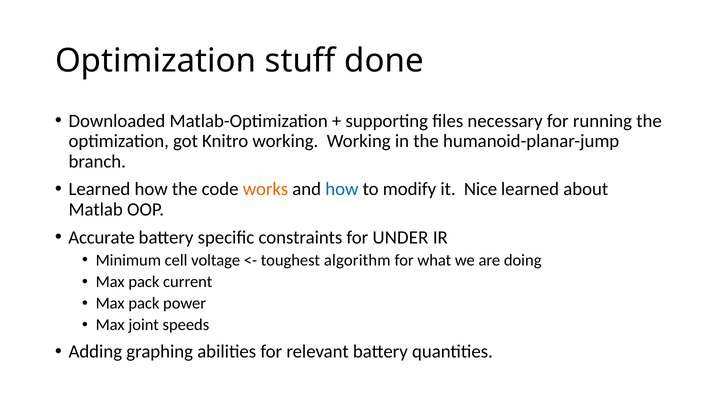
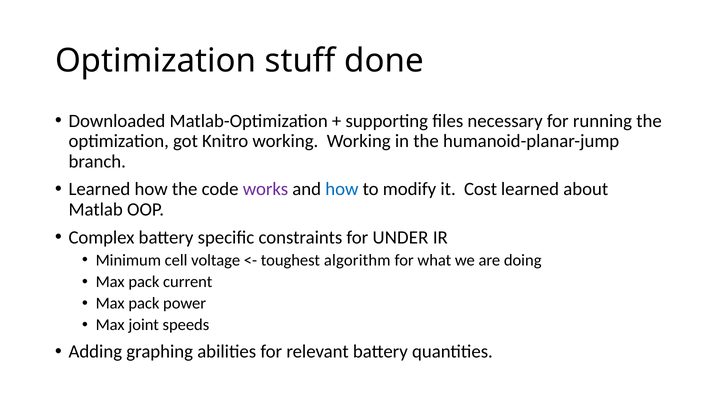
works colour: orange -> purple
Nice: Nice -> Cost
Accurate: Accurate -> Complex
